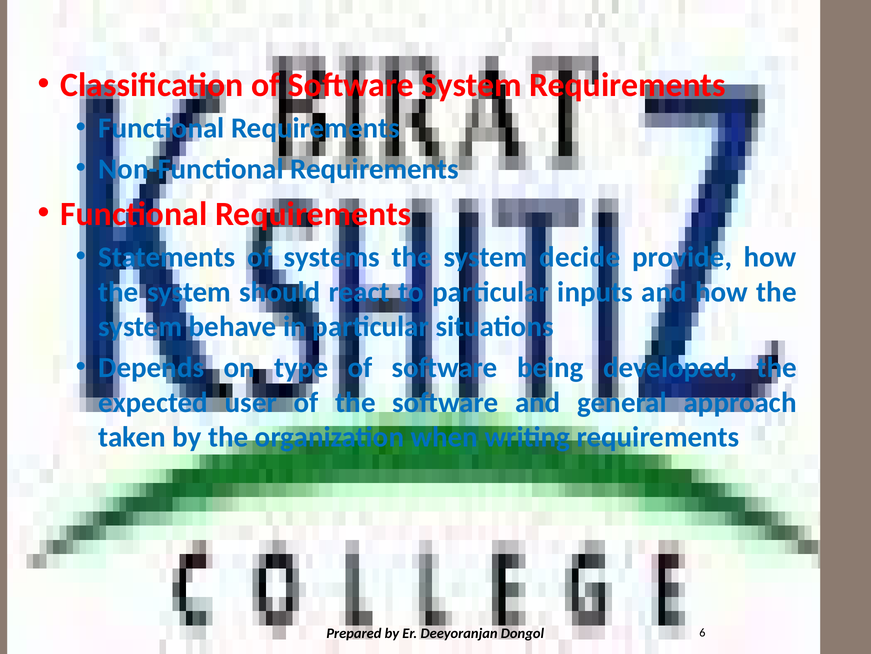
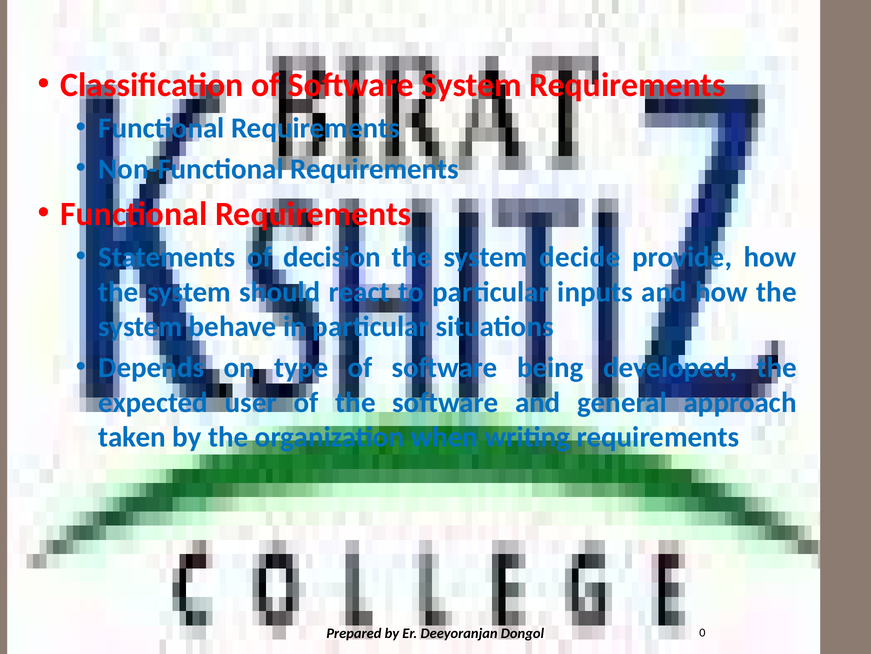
systems: systems -> decision
6: 6 -> 0
